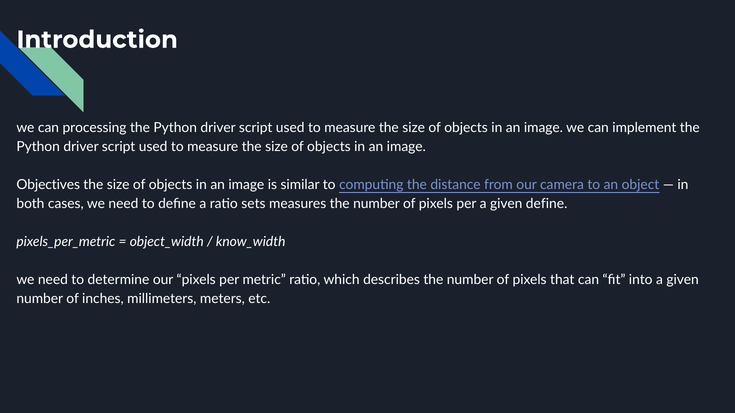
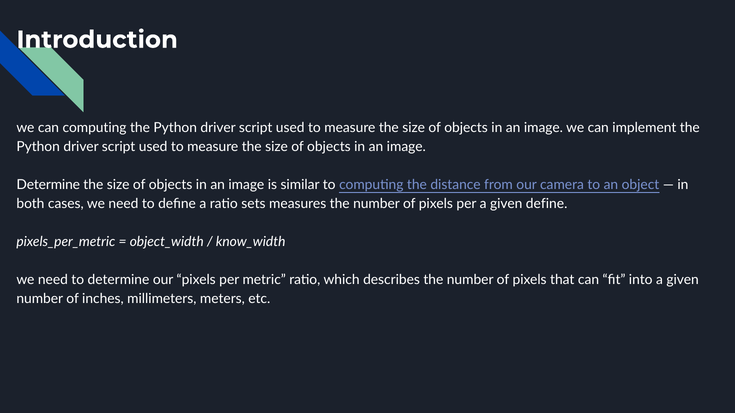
can processing: processing -> computing
Objectives at (48, 185): Objectives -> Determine
